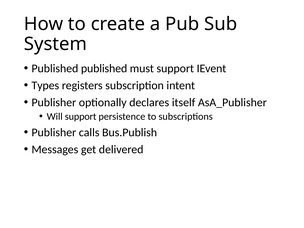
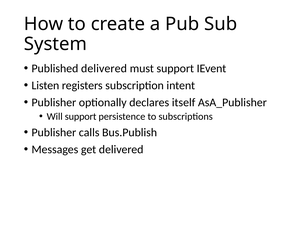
Published published: published -> delivered
Types: Types -> Listen
